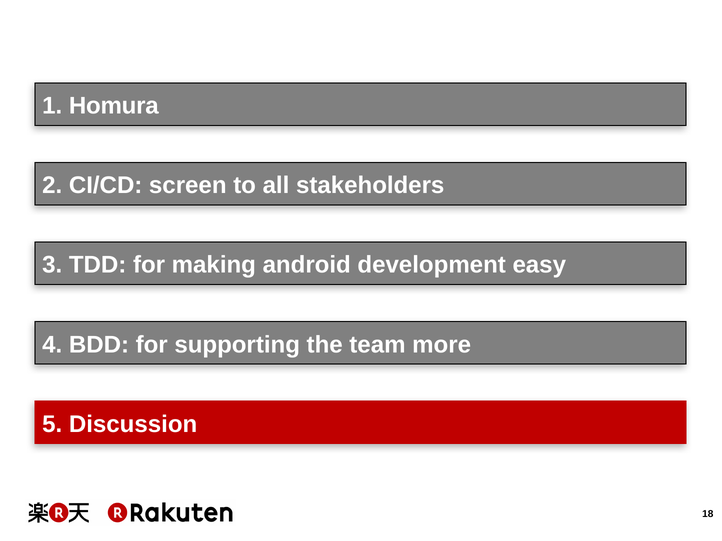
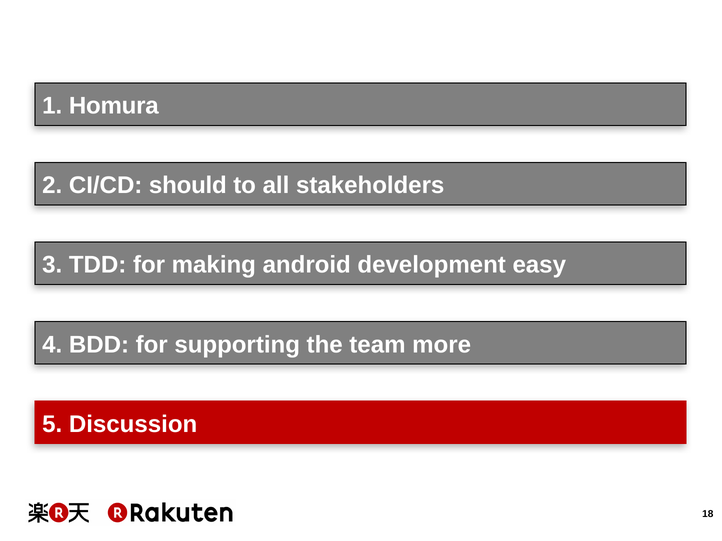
screen: screen -> should
